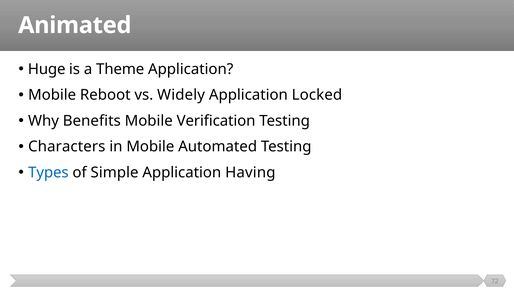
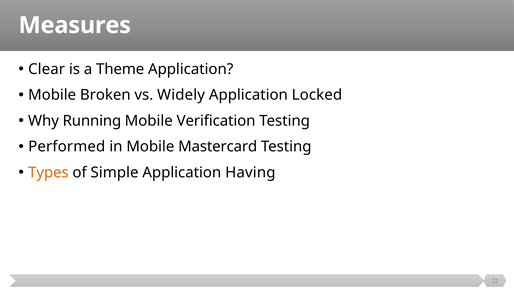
Animated: Animated -> Measures
Huge: Huge -> Clear
Reboot: Reboot -> Broken
Benefits: Benefits -> Running
Characters: Characters -> Performed
Automated: Automated -> Mastercard
Types colour: blue -> orange
